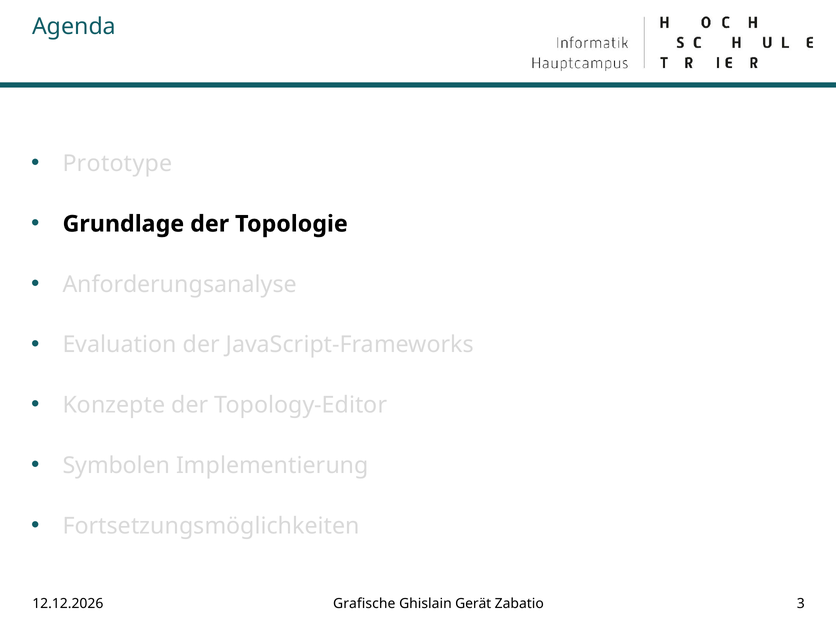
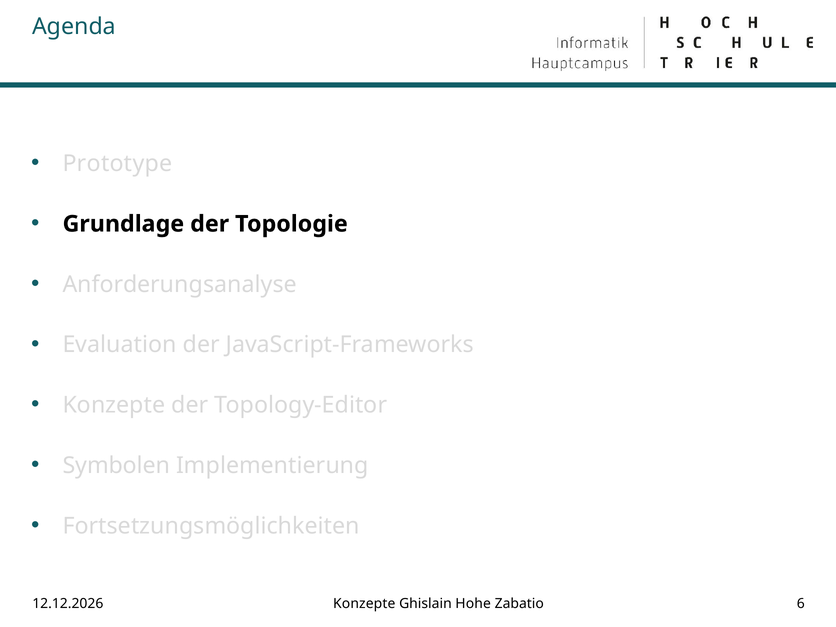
Grafische at (364, 603): Grafische -> Konzepte
Gerät: Gerät -> Hohe
3: 3 -> 6
